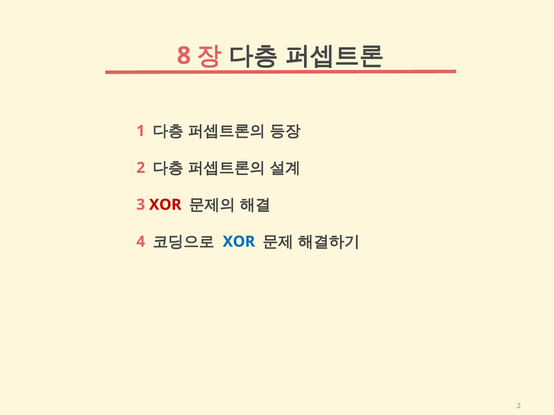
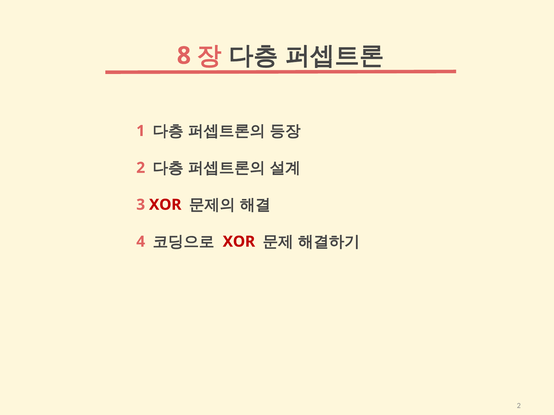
XOR at (239, 242) colour: blue -> red
